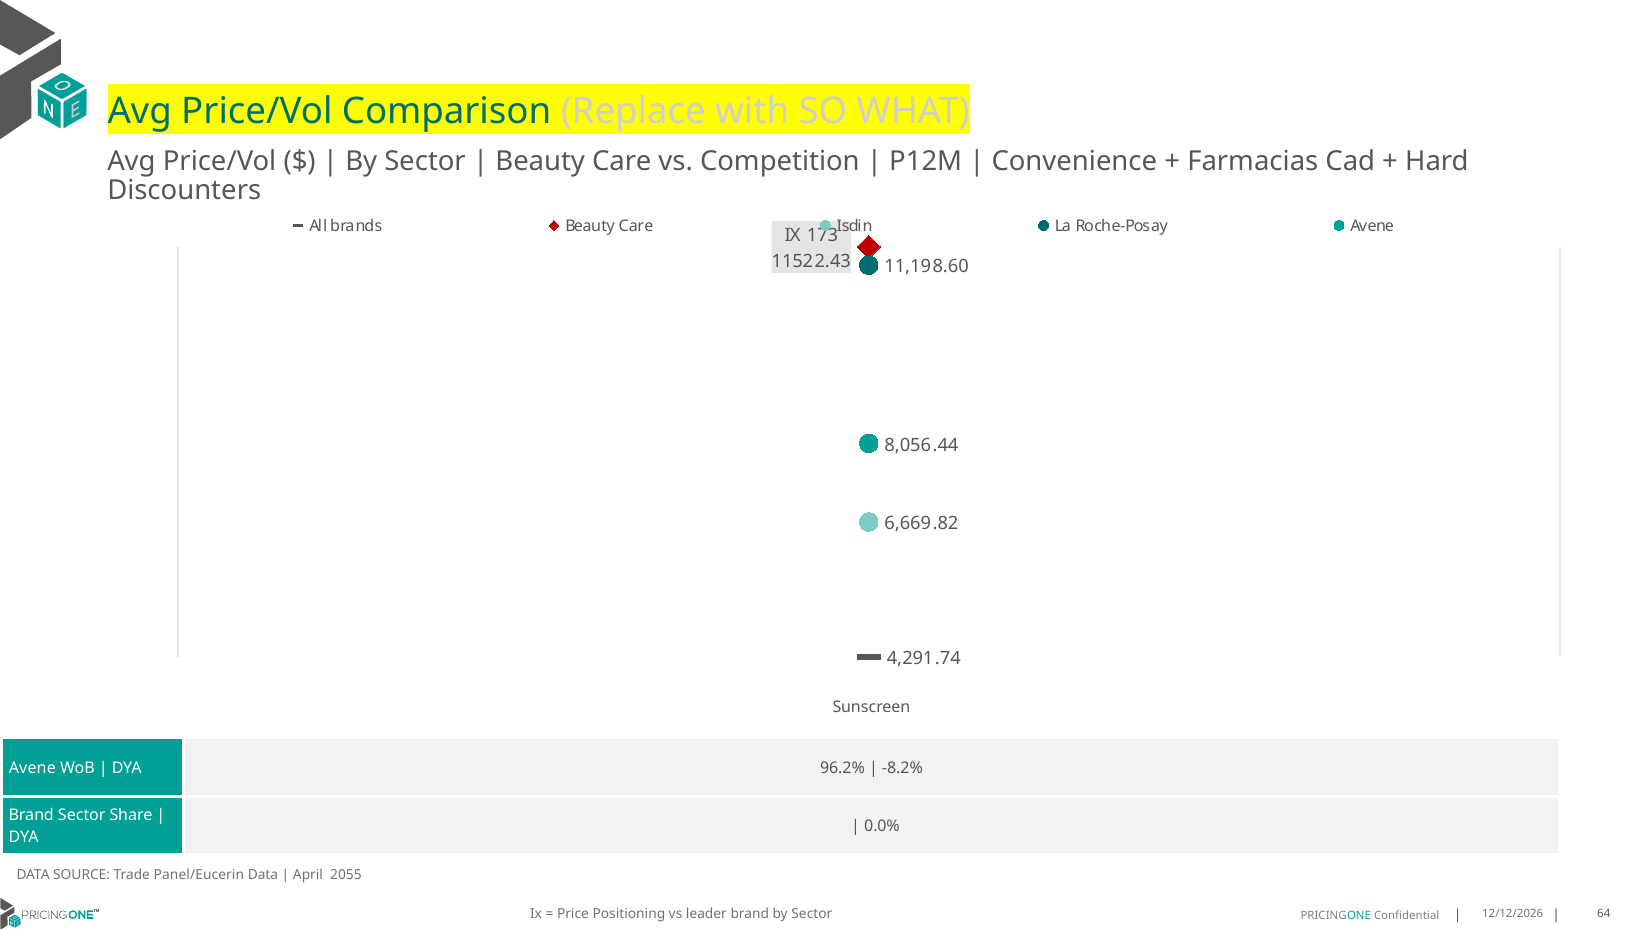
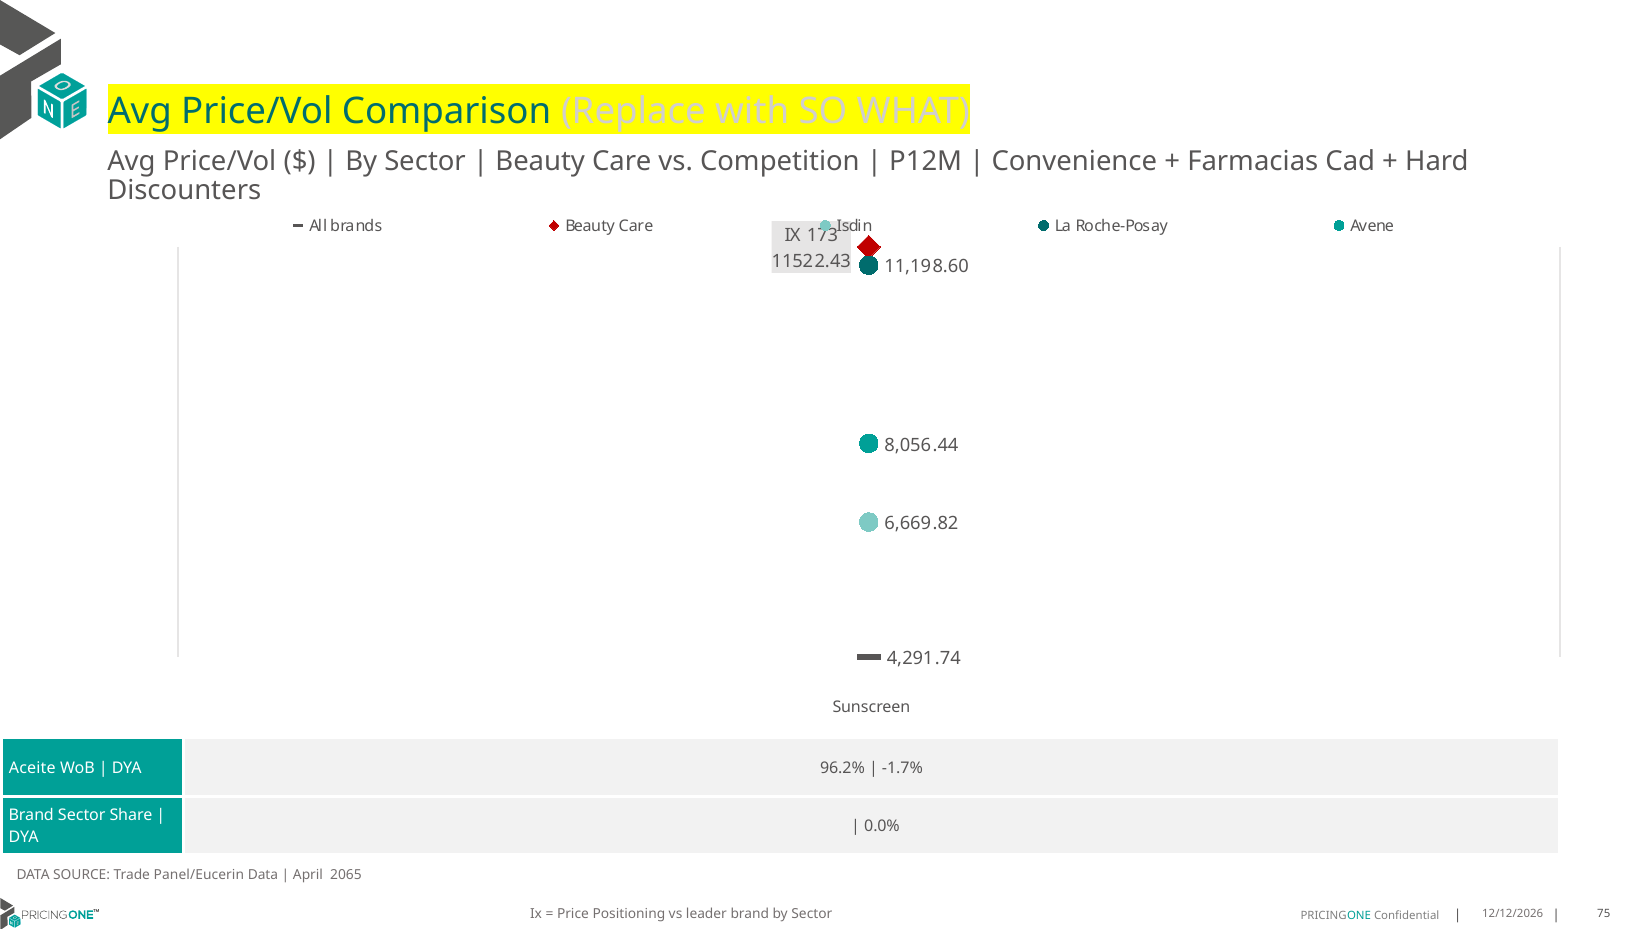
Avene at (32, 768): Avene -> Aceite
-8.2%: -8.2% -> -1.7%
2055: 2055 -> 2065
64: 64 -> 75
